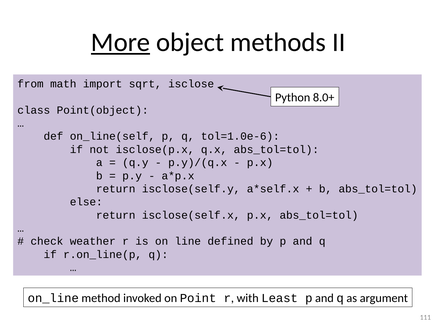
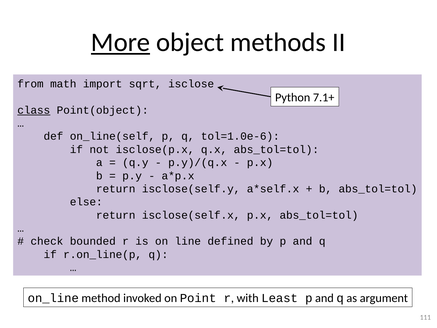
8.0+: 8.0+ -> 7.1+
class underline: none -> present
weather: weather -> bounded
